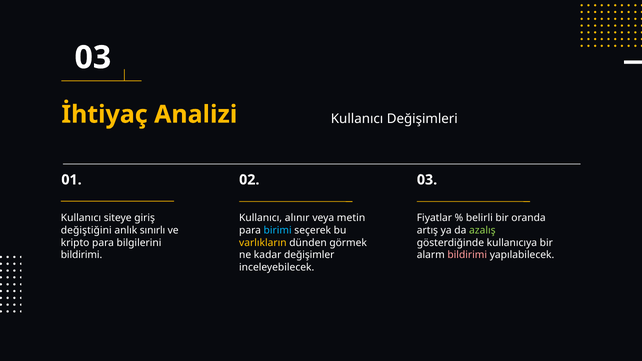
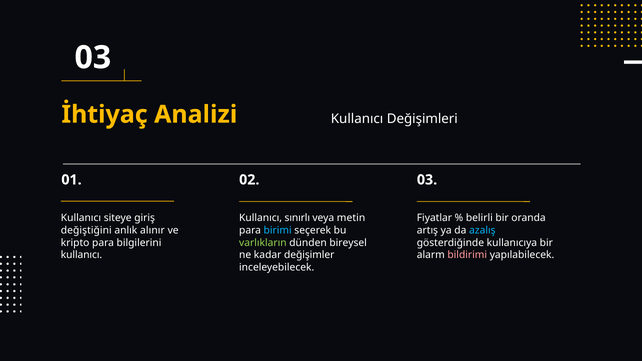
alınır: alınır -> sınırlı
sınırlı: sınırlı -> alınır
azalış colour: light green -> light blue
varlıkların colour: yellow -> light green
görmek: görmek -> bireysel
bildirimi at (82, 255): bildirimi -> kullanıcı
